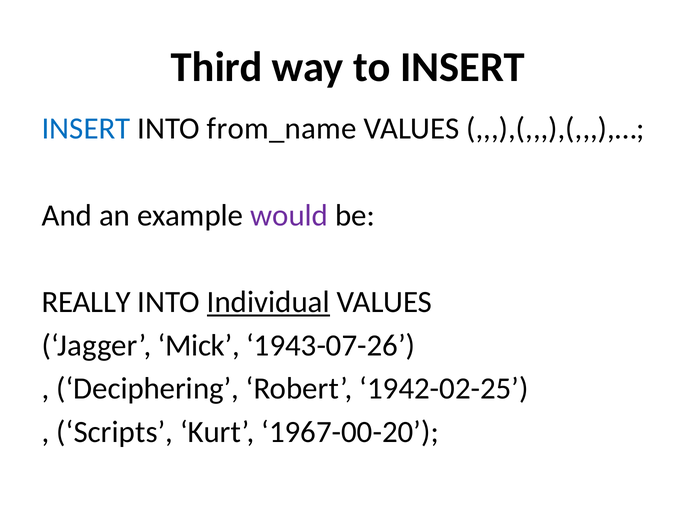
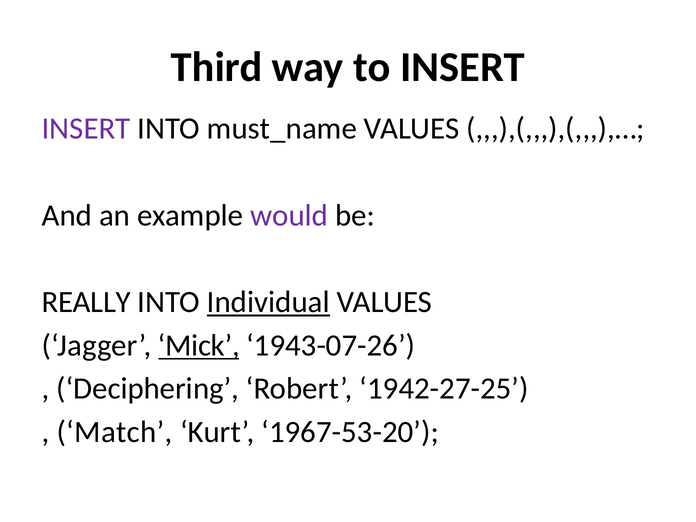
INSERT at (86, 129) colour: blue -> purple
from_name: from_name -> must_name
Mick underline: none -> present
1942-02-25: 1942-02-25 -> 1942-27-25
Scripts: Scripts -> Match
1967-00-20: 1967-00-20 -> 1967-53-20
